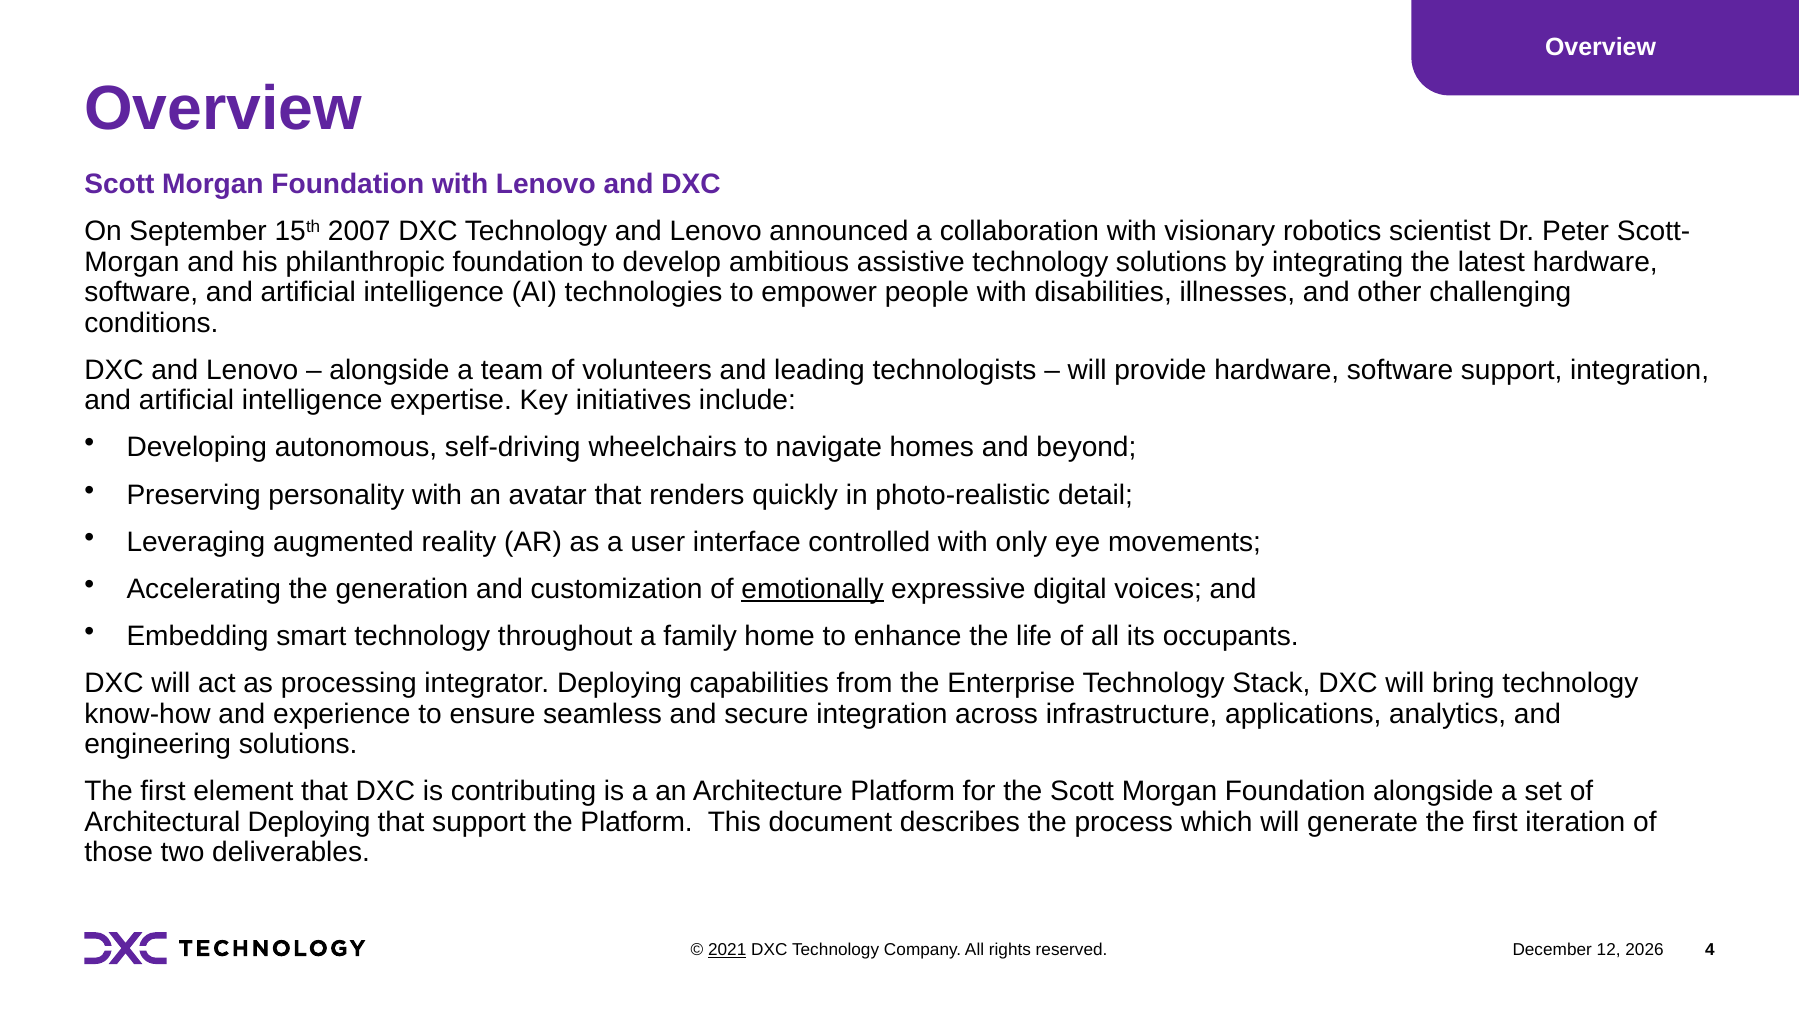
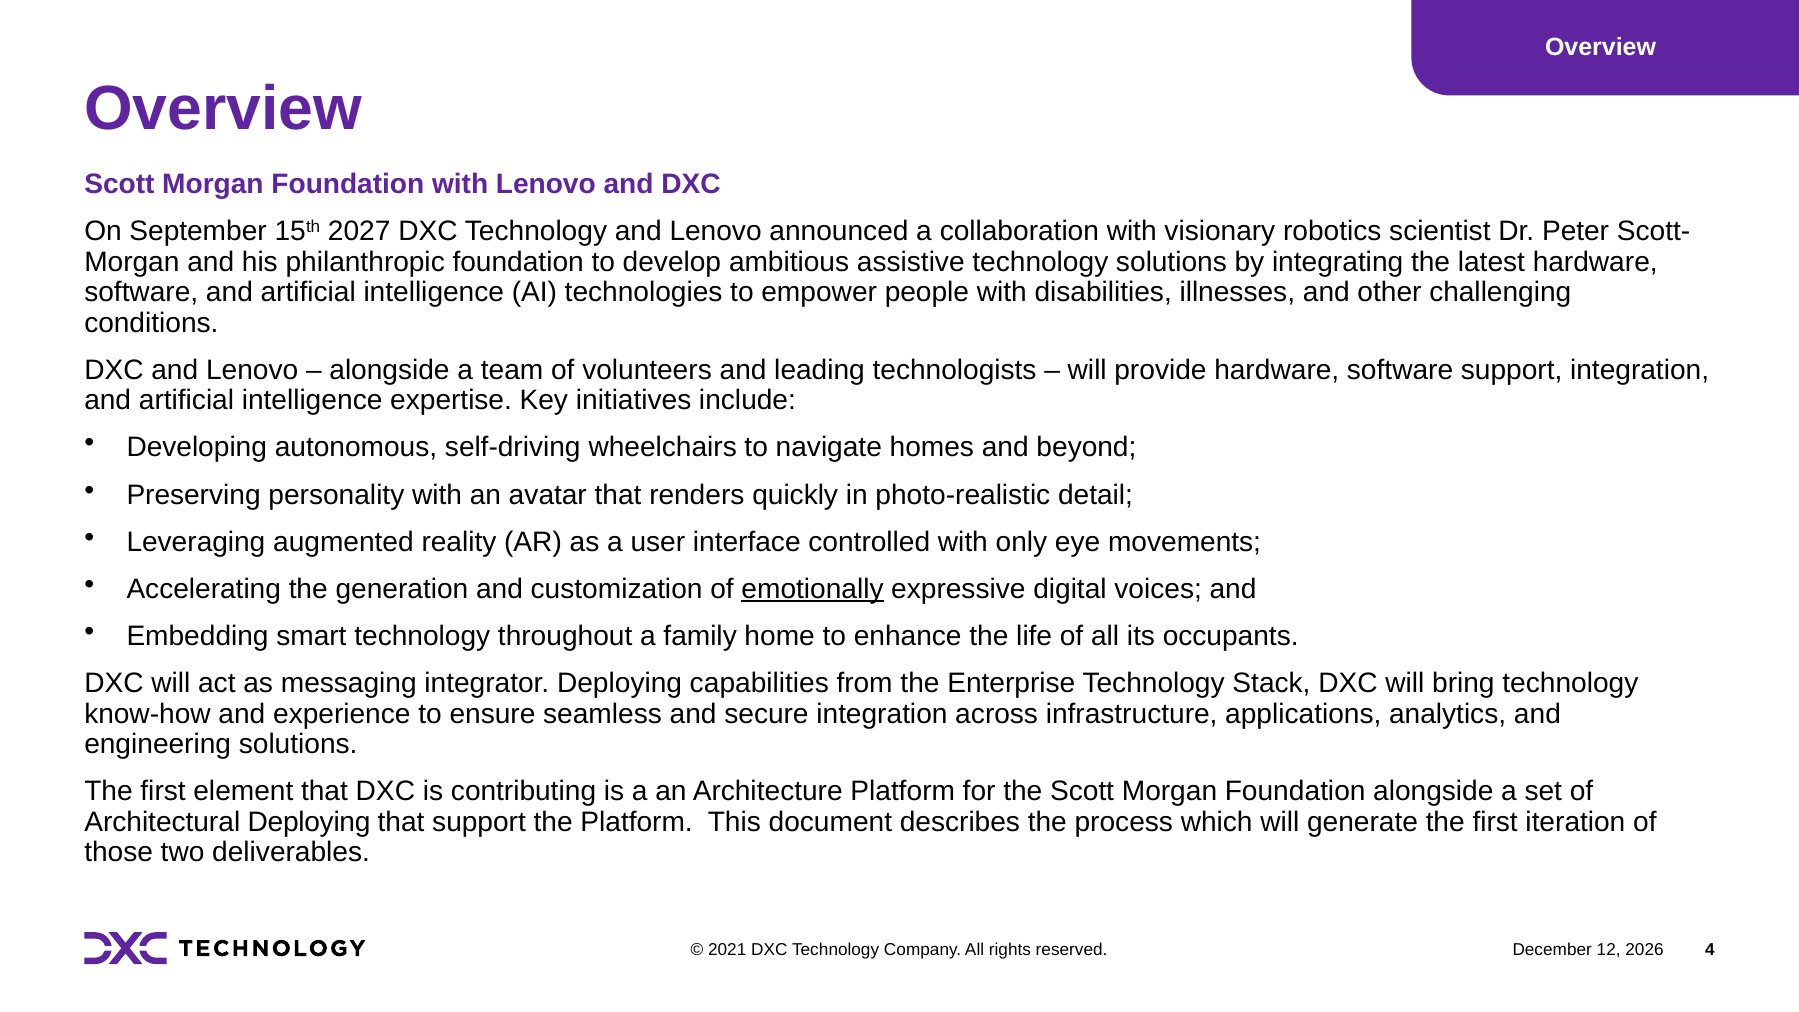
2007: 2007 -> 2027
processing: processing -> messaging
2021 underline: present -> none
